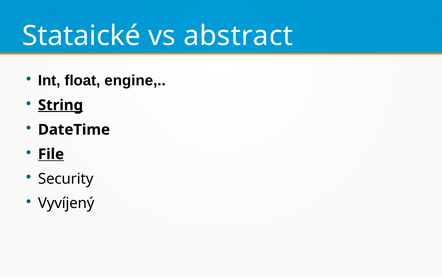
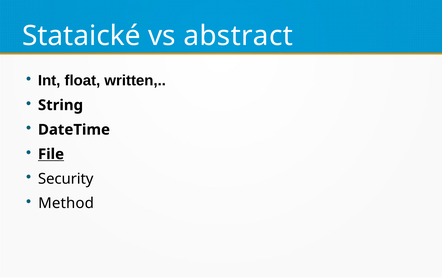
engine: engine -> written
String underline: present -> none
Vyvíjený: Vyvíjený -> Method
